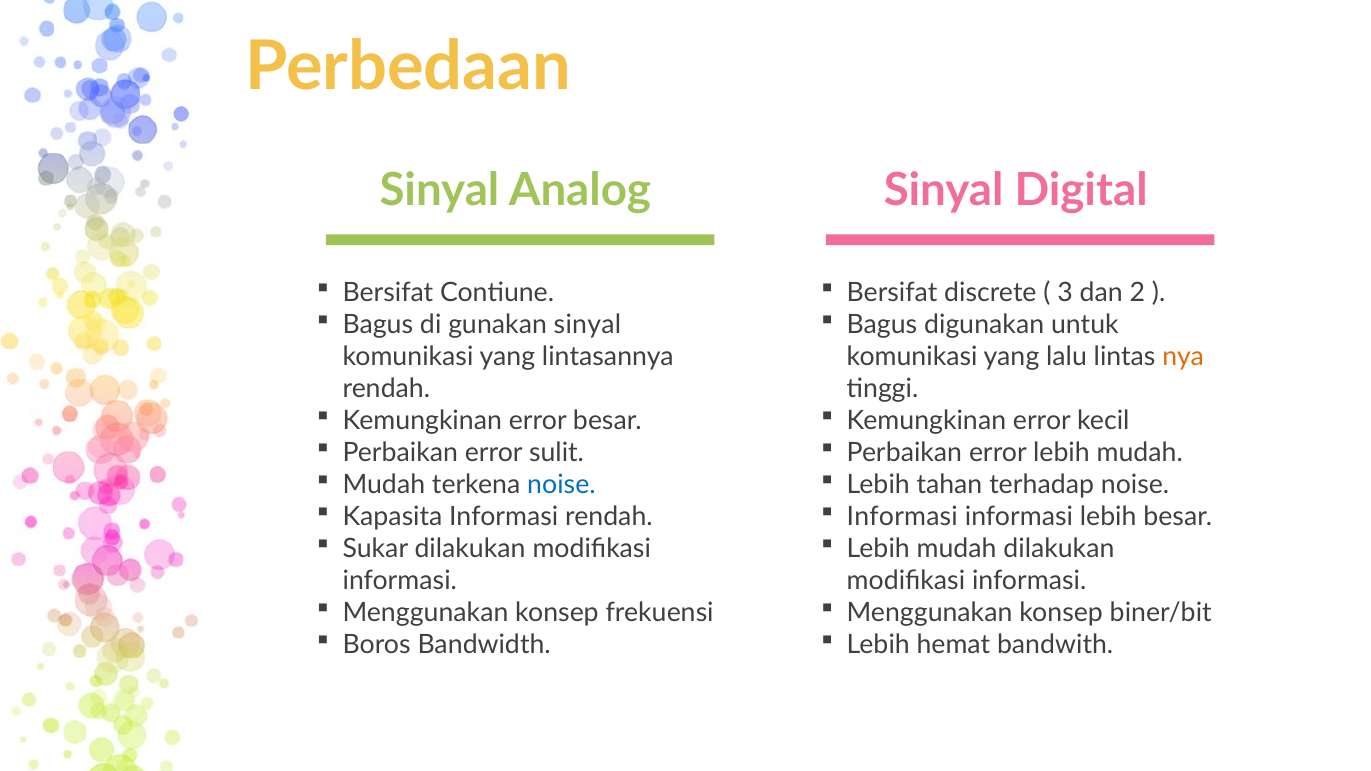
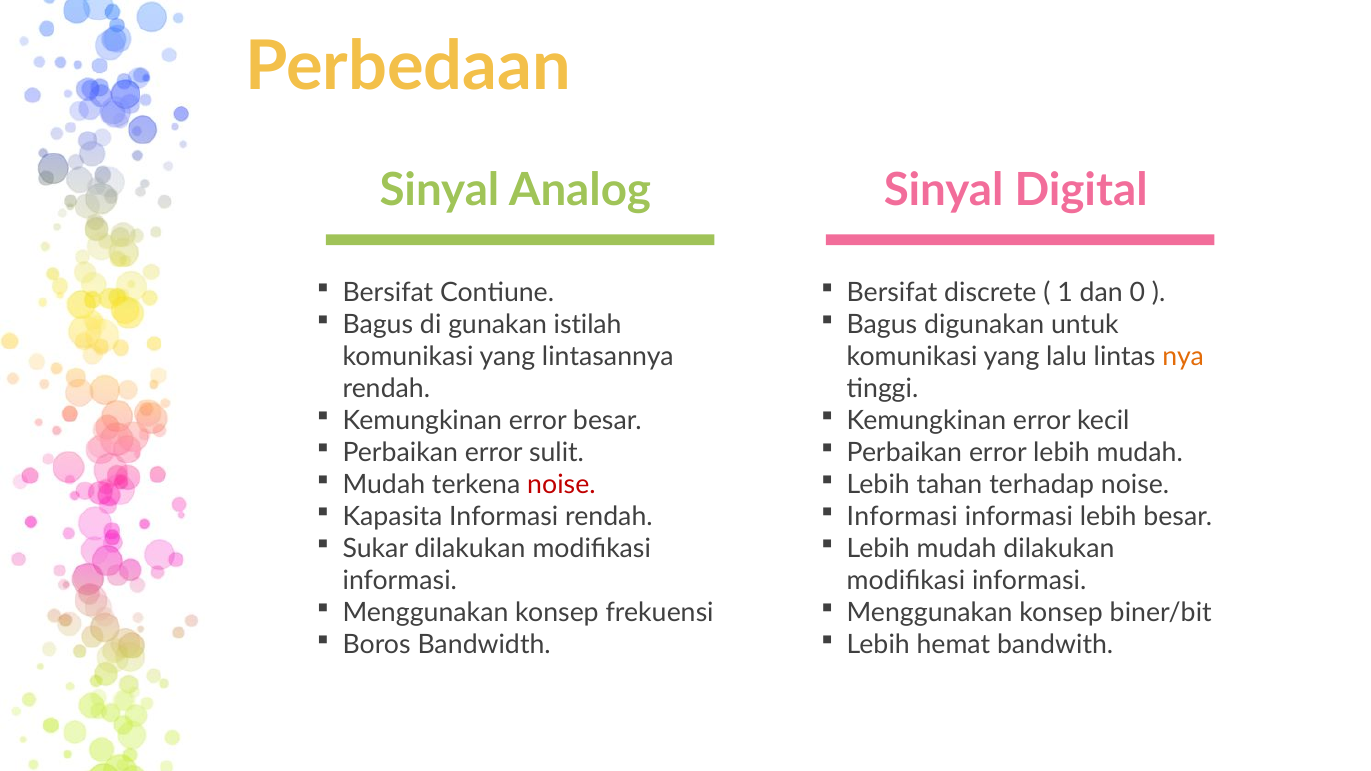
3: 3 -> 1
2: 2 -> 0
gunakan sinyal: sinyal -> istilah
noise at (561, 485) colour: blue -> red
